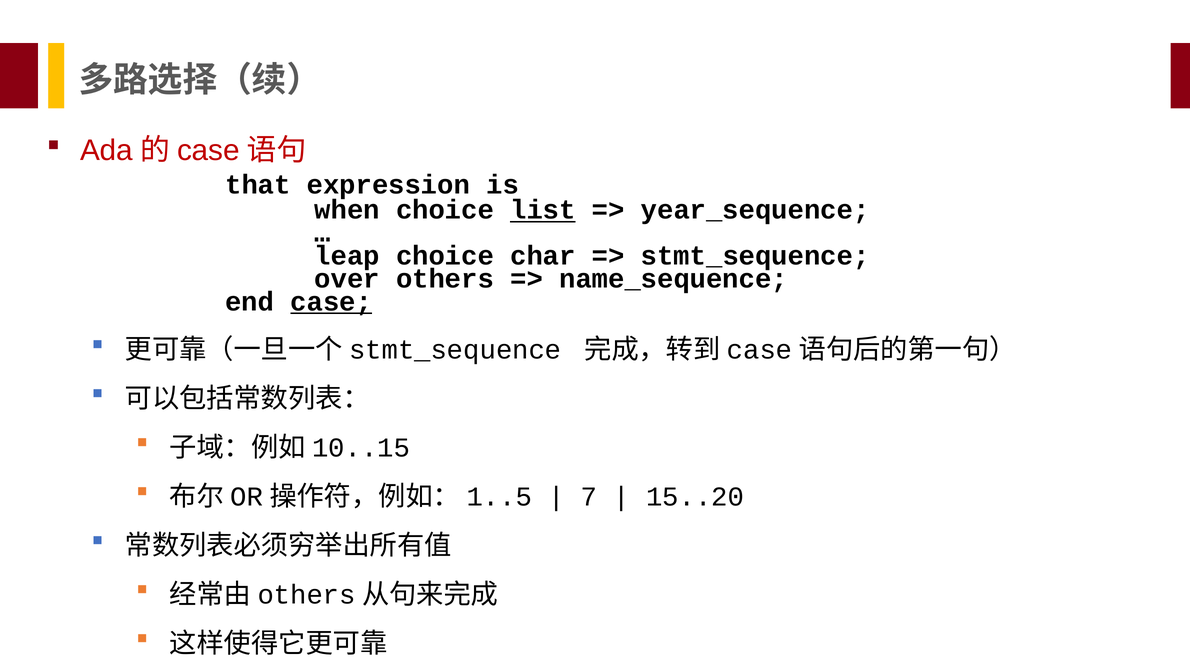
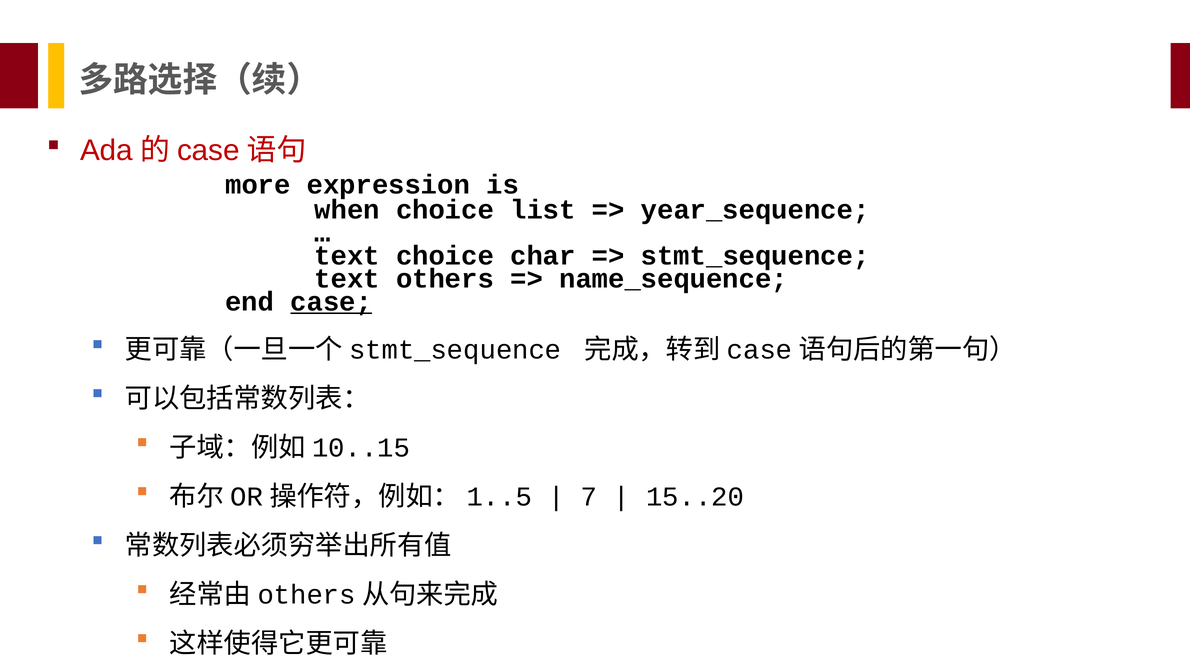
that: that -> more
list underline: present -> none
leap at (347, 256): leap -> text
over at (347, 279): over -> text
